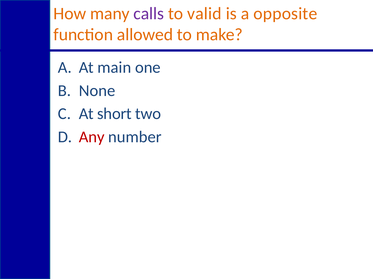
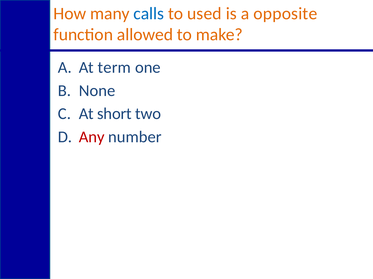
calls colour: purple -> blue
valid: valid -> used
main: main -> term
